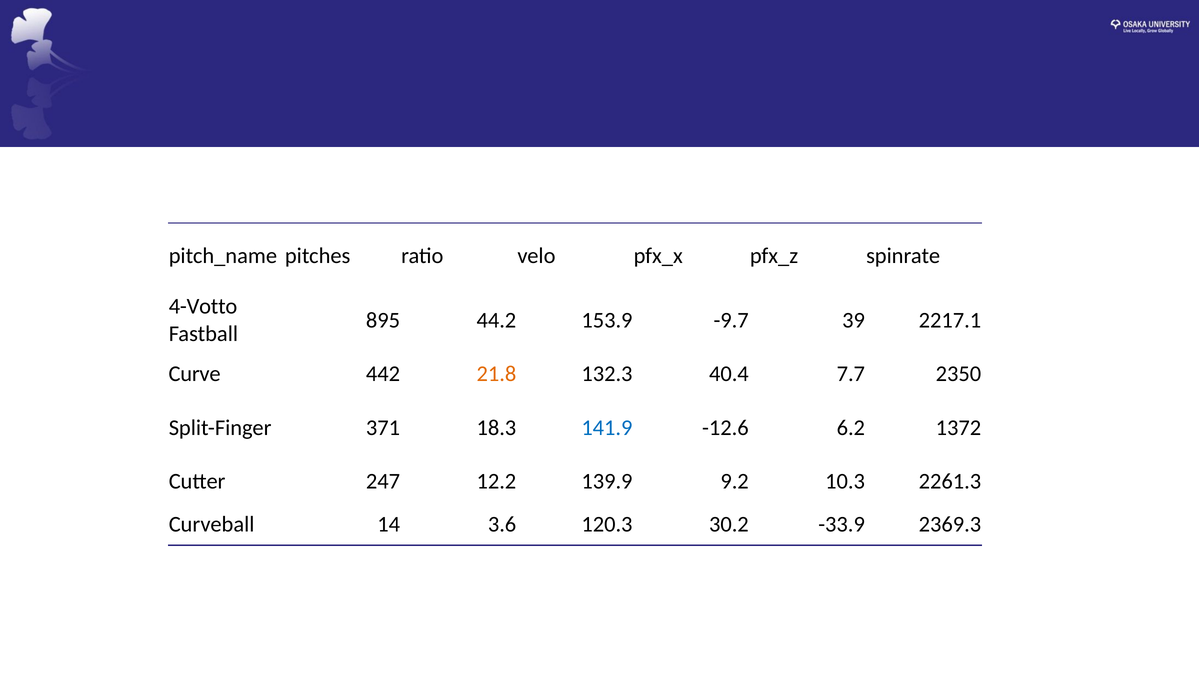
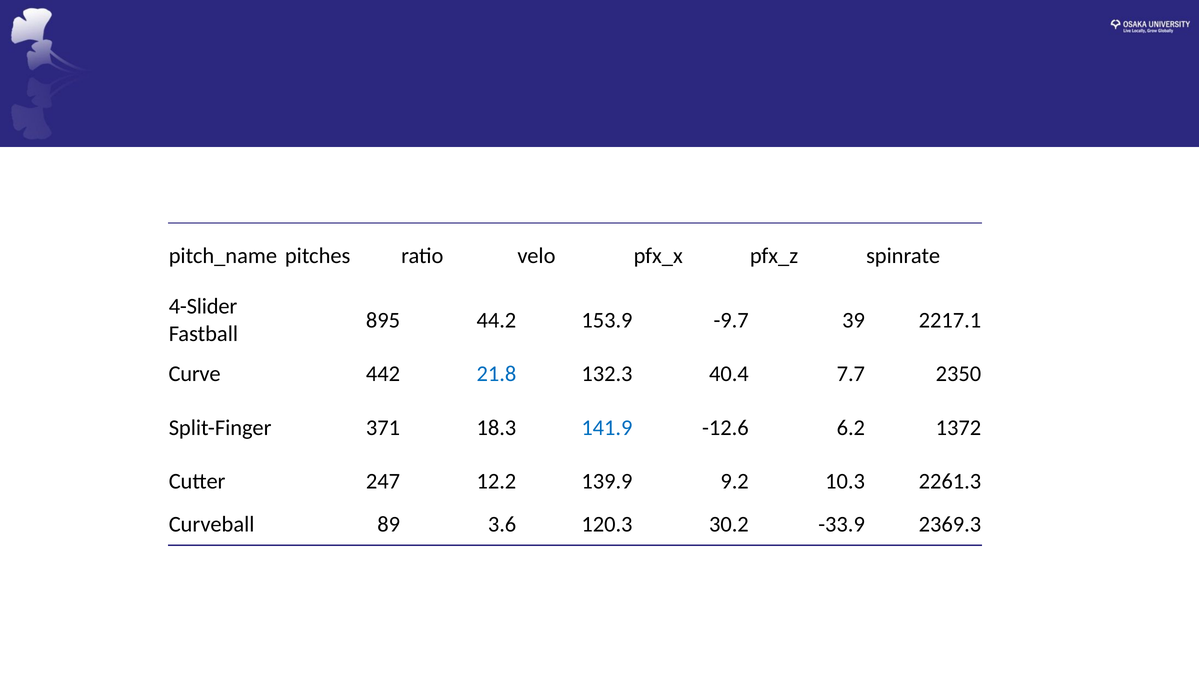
4-Votto: 4-Votto -> 4-Slider
21.8 colour: orange -> blue
14: 14 -> 89
